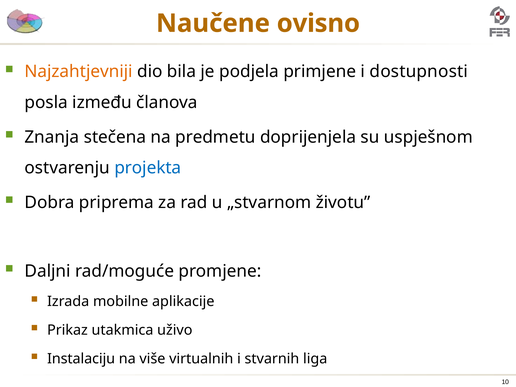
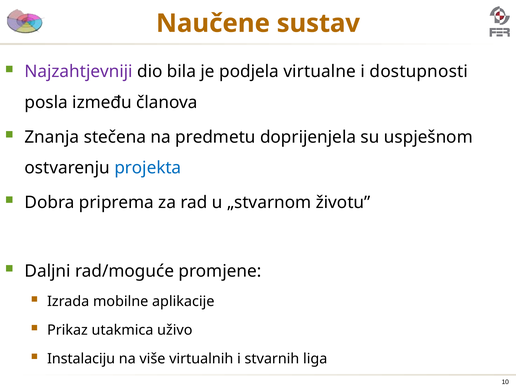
ovisno: ovisno -> sustav
Najzahtjevniji colour: orange -> purple
primjene: primjene -> virtualne
